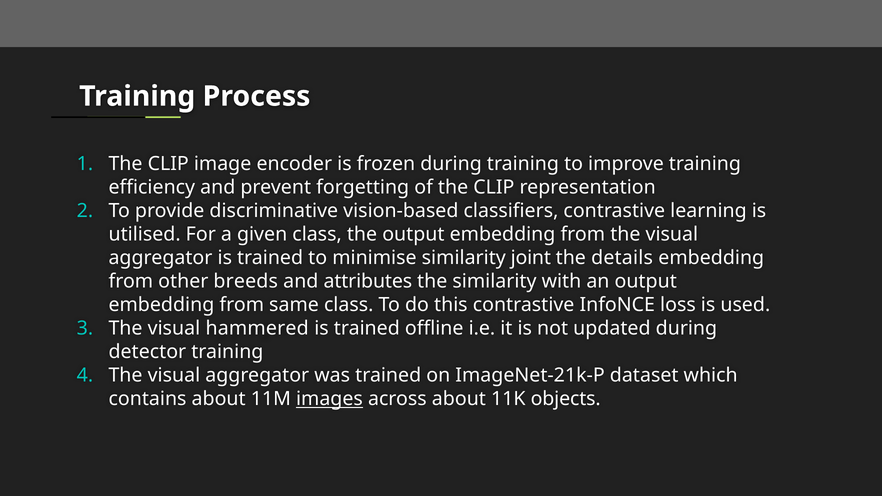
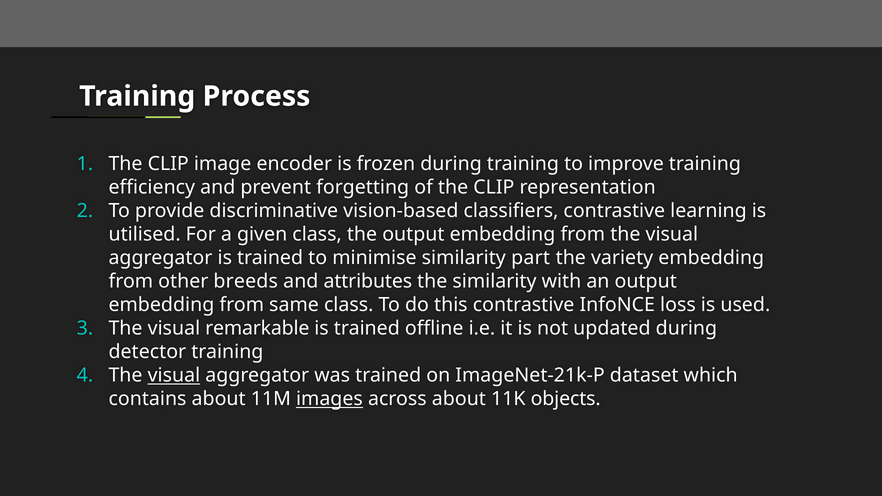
joint: joint -> part
details: details -> variety
hammered: hammered -> remarkable
visual at (174, 376) underline: none -> present
